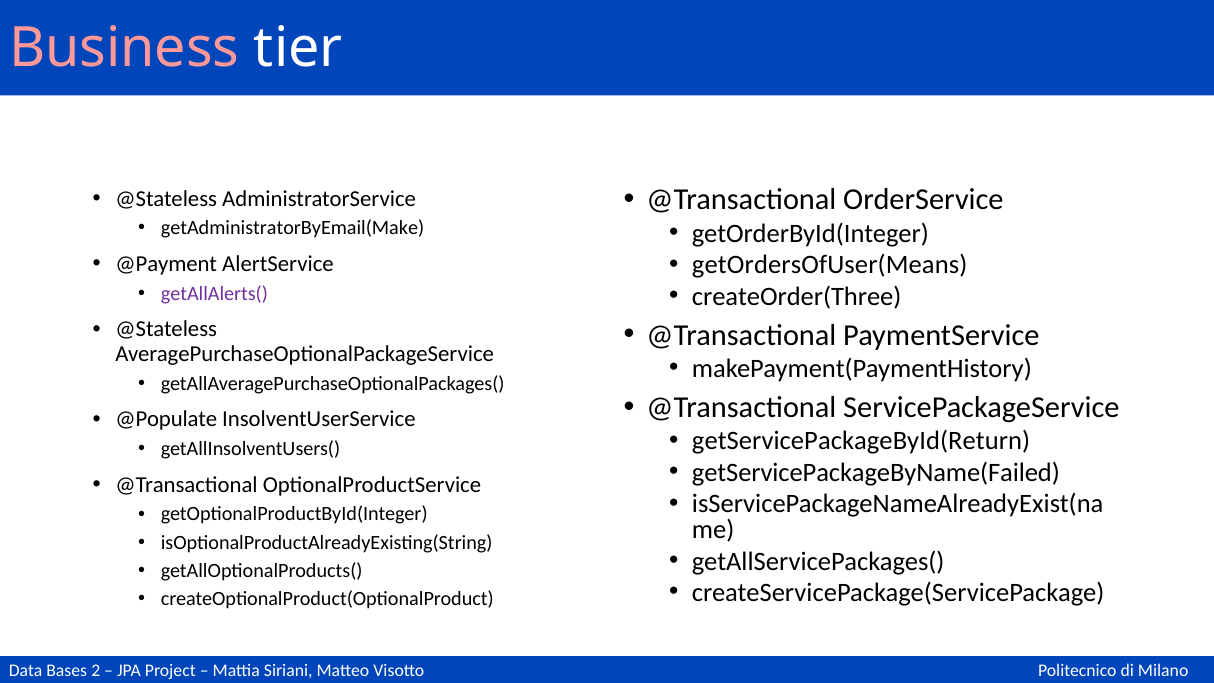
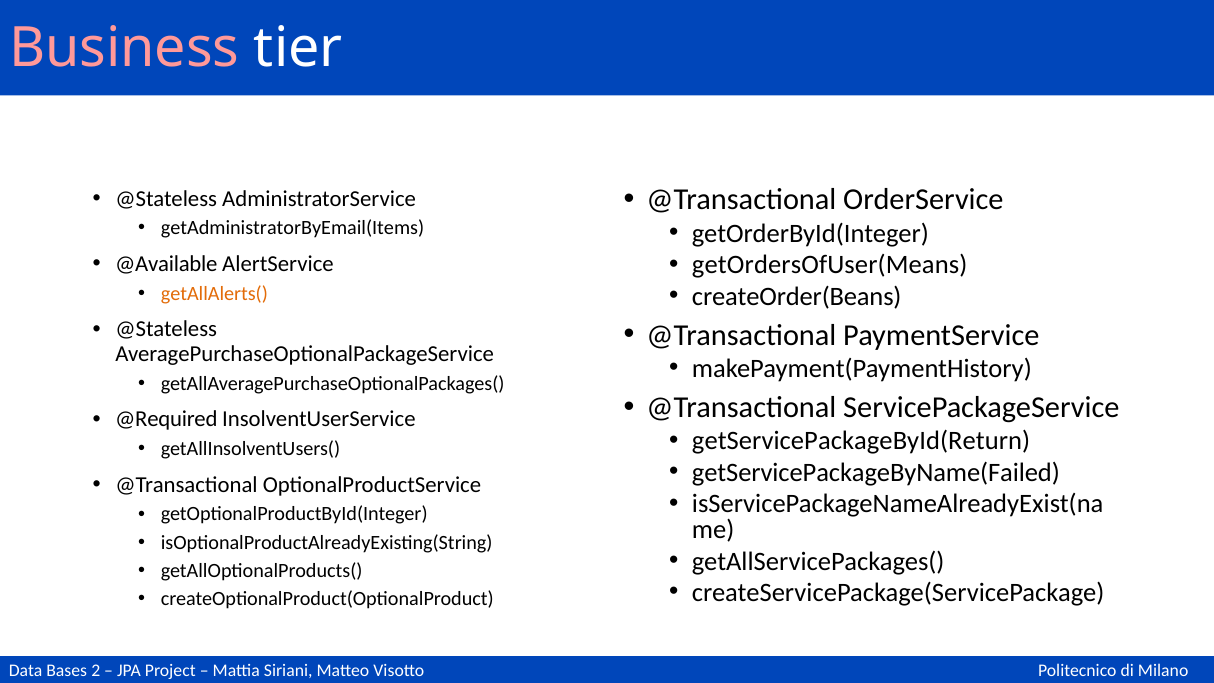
getAdministratorByEmail(Make: getAdministratorByEmail(Make -> getAdministratorByEmail(Items
@Payment: @Payment -> @Available
createOrder(Three: createOrder(Three -> createOrder(Beans
getAllAlerts( colour: purple -> orange
@Populate: @Populate -> @Required
